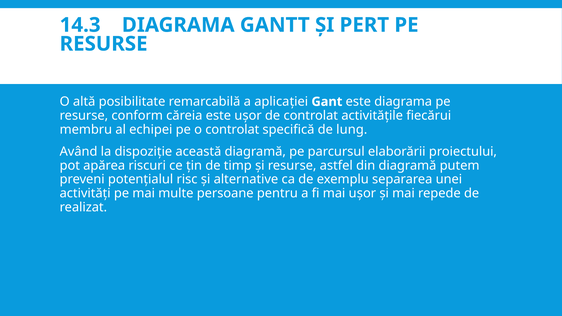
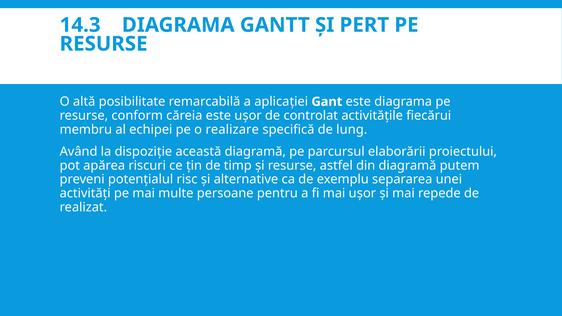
o controlat: controlat -> realizare
